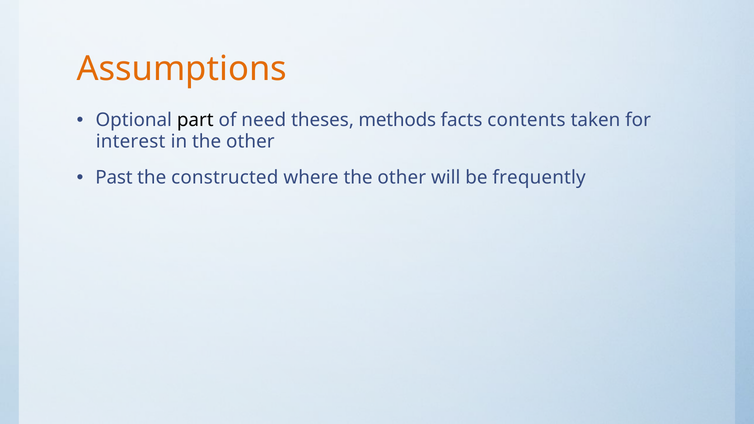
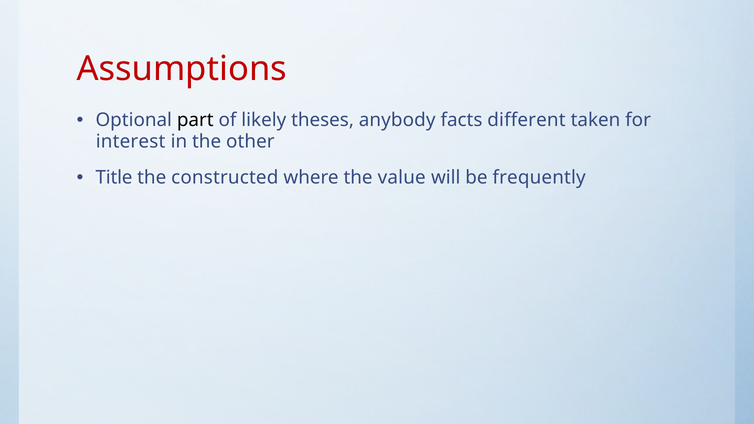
Assumptions colour: orange -> red
need: need -> likely
methods: methods -> anybody
contents: contents -> different
Past: Past -> Title
where the other: other -> value
